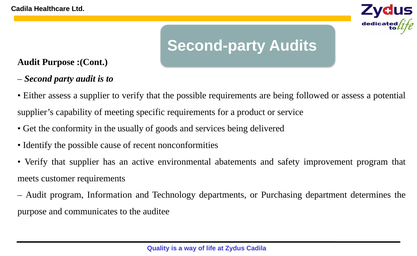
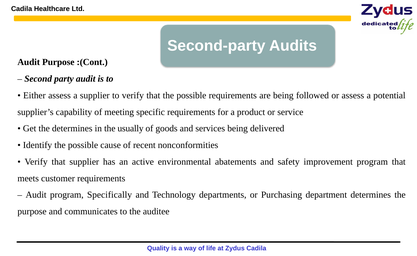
the conformity: conformity -> determines
Information: Information -> Specifically
